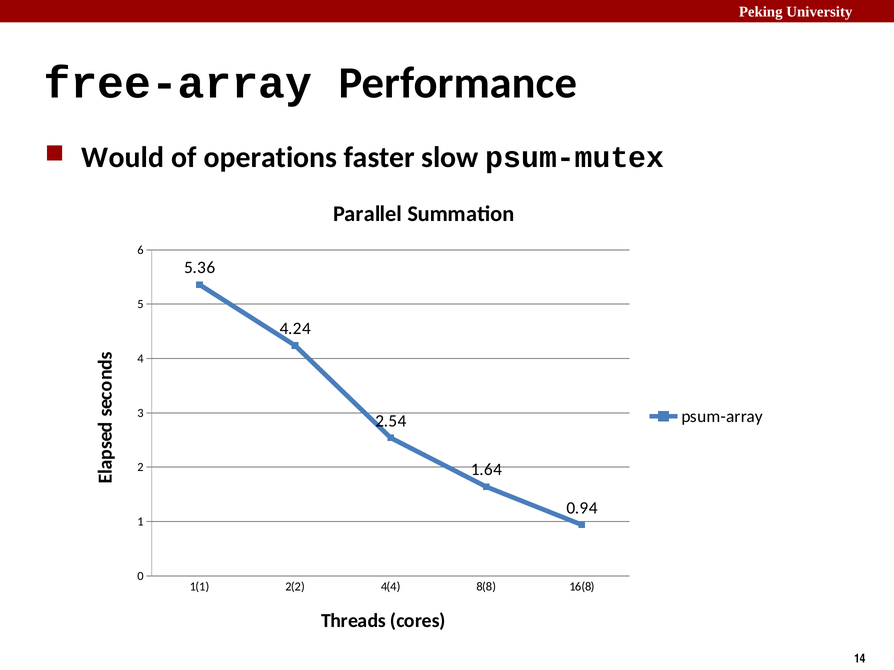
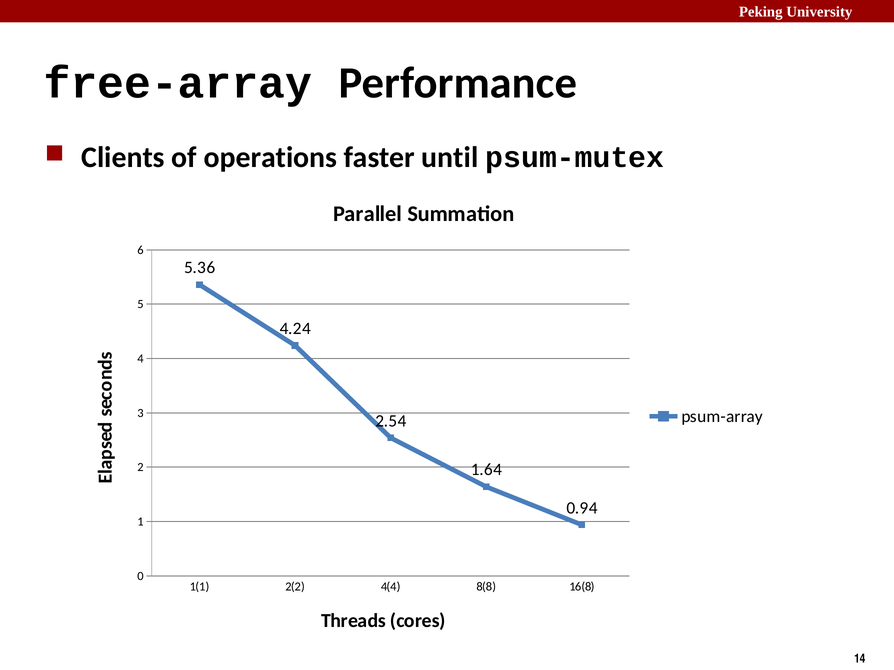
Would: Would -> Clients
slow: slow -> until
